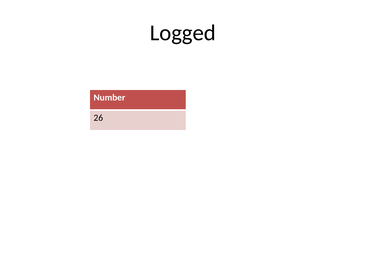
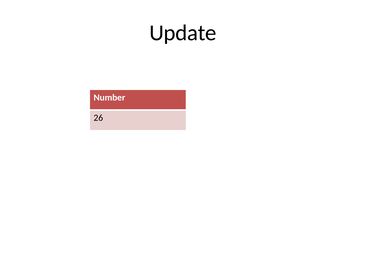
Logged: Logged -> Update
